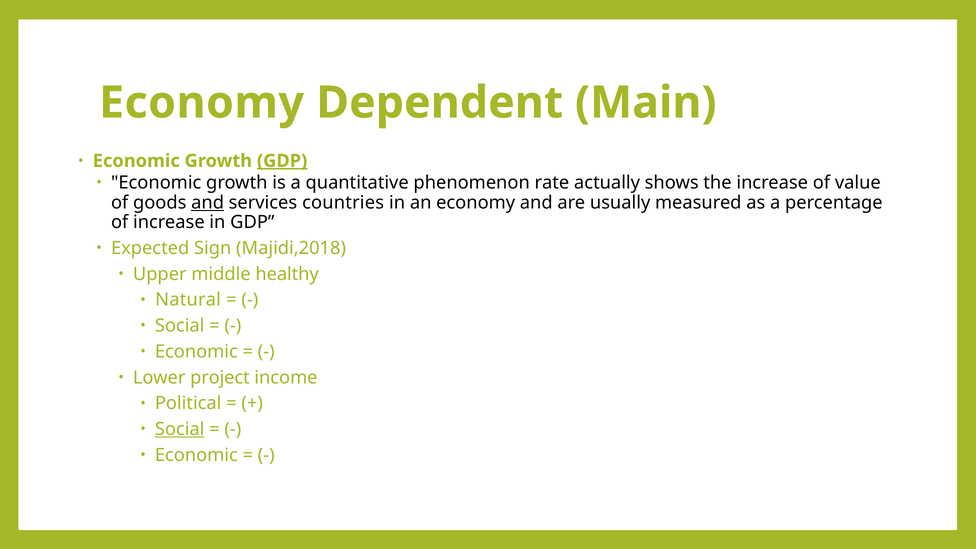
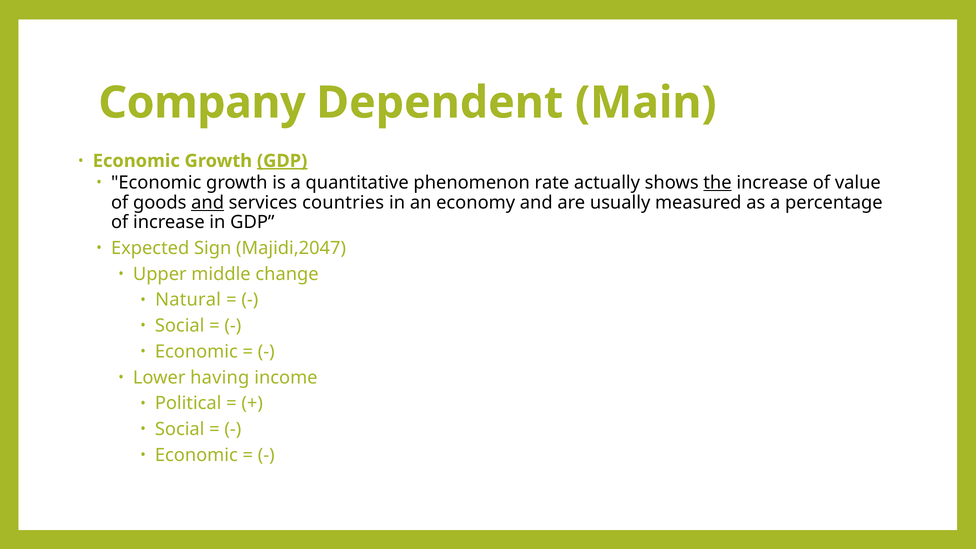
Economy at (202, 103): Economy -> Company
the underline: none -> present
Majidi,2018: Majidi,2018 -> Majidi,2047
healthy: healthy -> change
project: project -> having
Social at (180, 429) underline: present -> none
